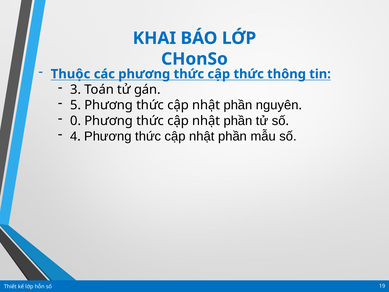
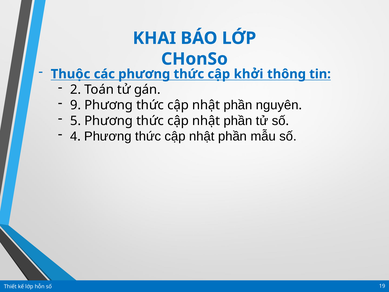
cập thức: thức -> khởi
3: 3 -> 2
5: 5 -> 9
0: 0 -> 5
